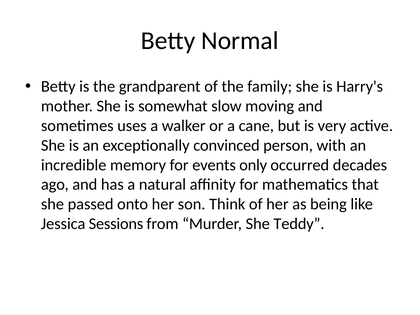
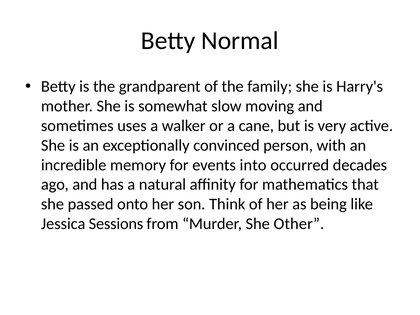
only: only -> into
Teddy: Teddy -> Other
